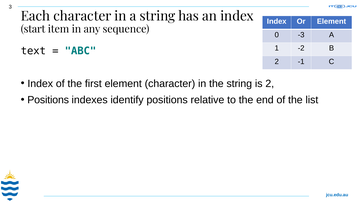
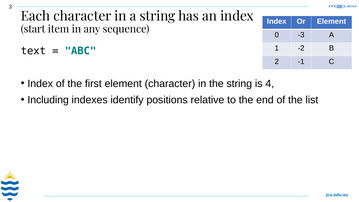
is 2: 2 -> 4
Positions at (48, 100): Positions -> Including
